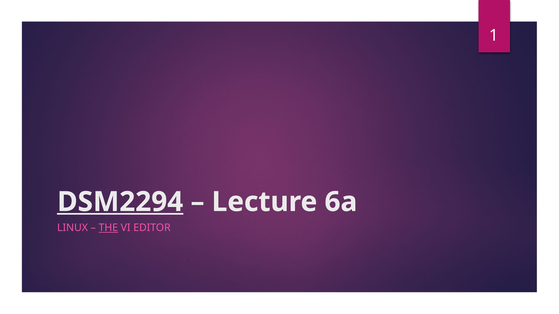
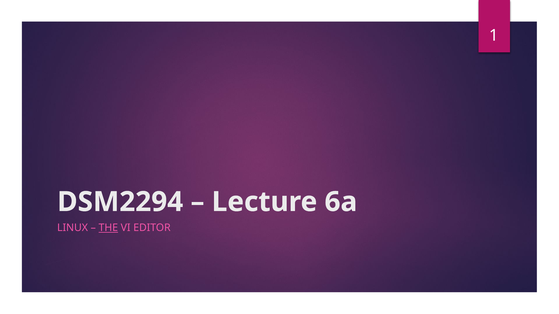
DSM2294 underline: present -> none
